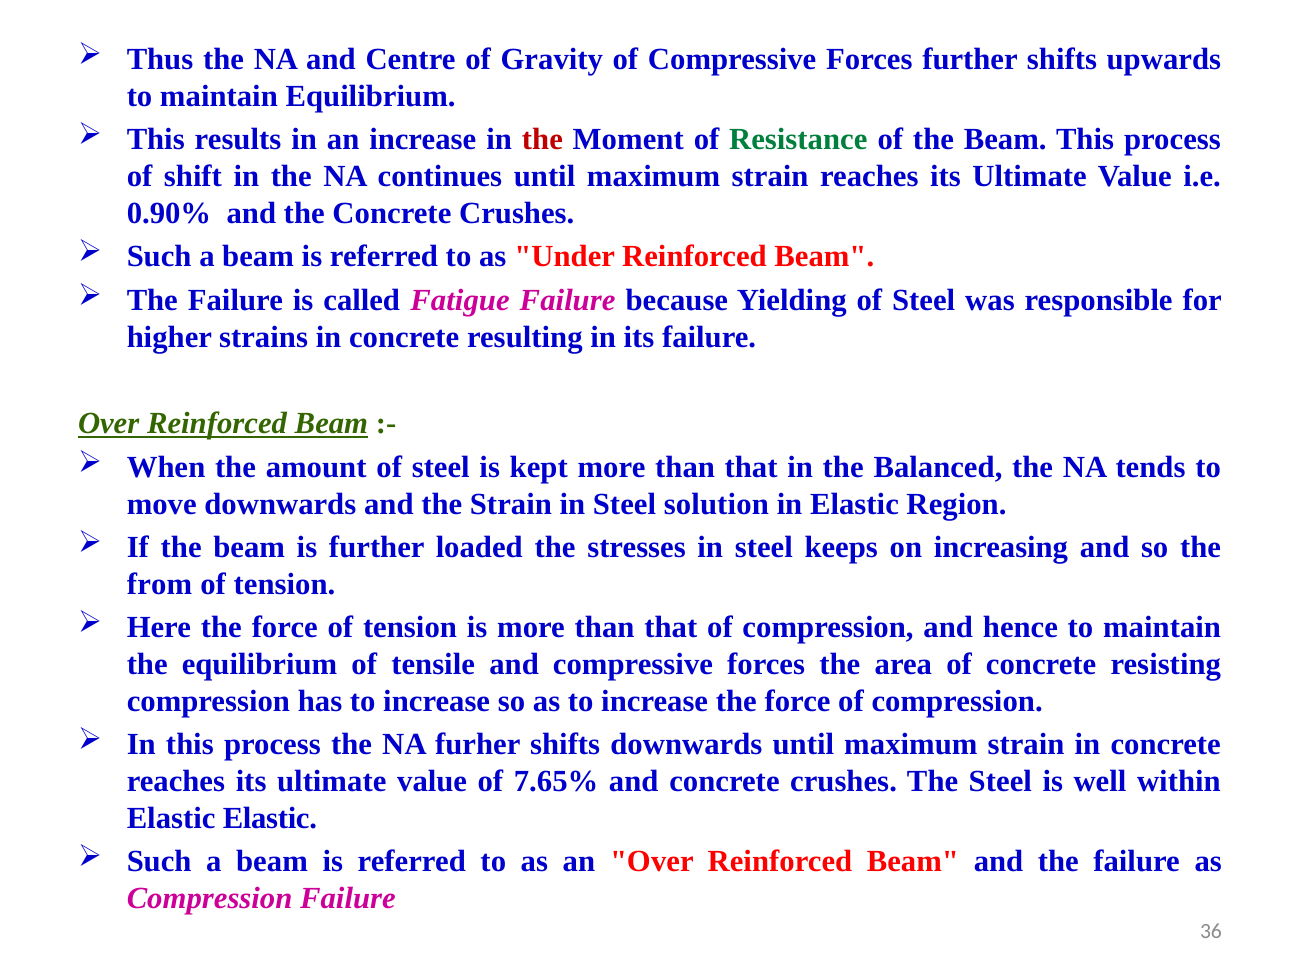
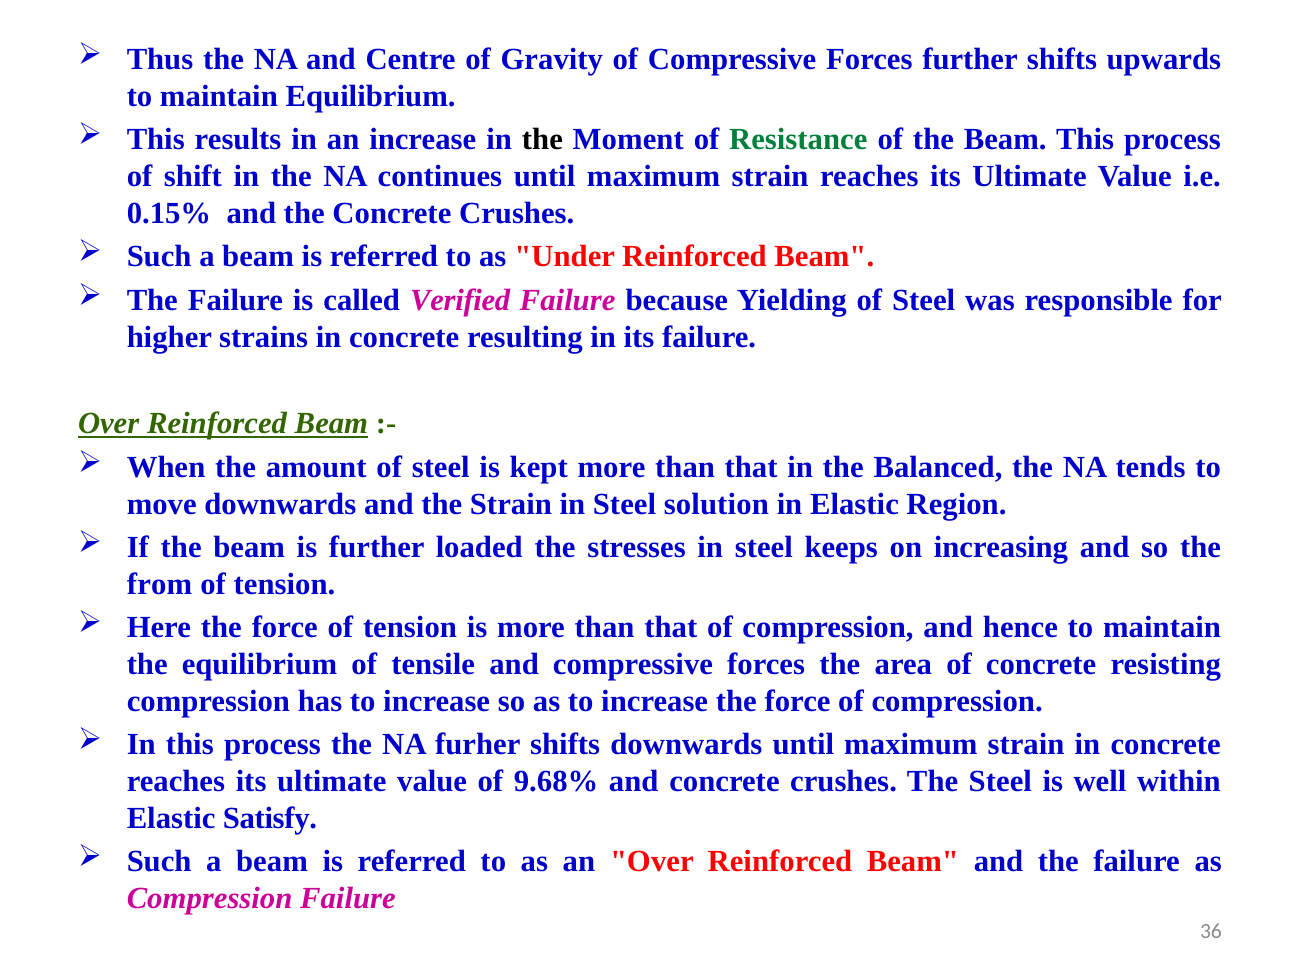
the at (542, 140) colour: red -> black
0.90%: 0.90% -> 0.15%
Fatigue: Fatigue -> Verified
7.65%: 7.65% -> 9.68%
Elastic Elastic: Elastic -> Satisfy
